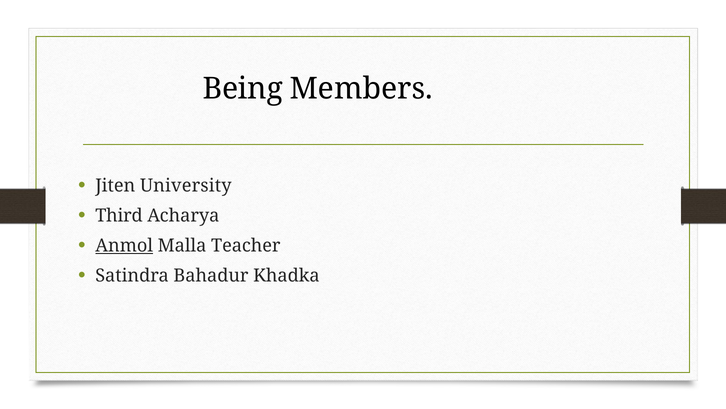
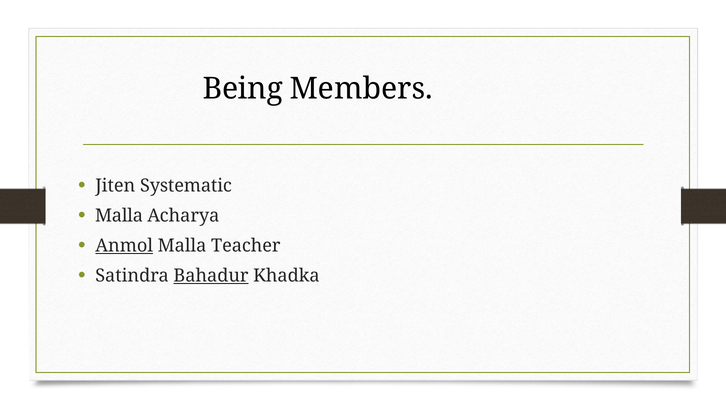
University: University -> Systematic
Third at (119, 215): Third -> Malla
Bahadur underline: none -> present
